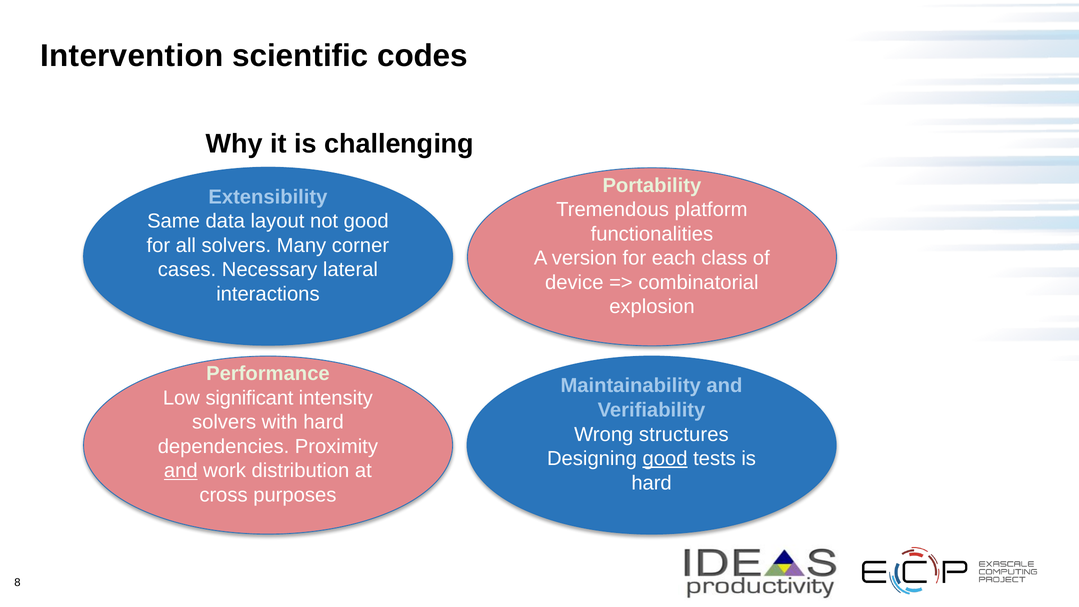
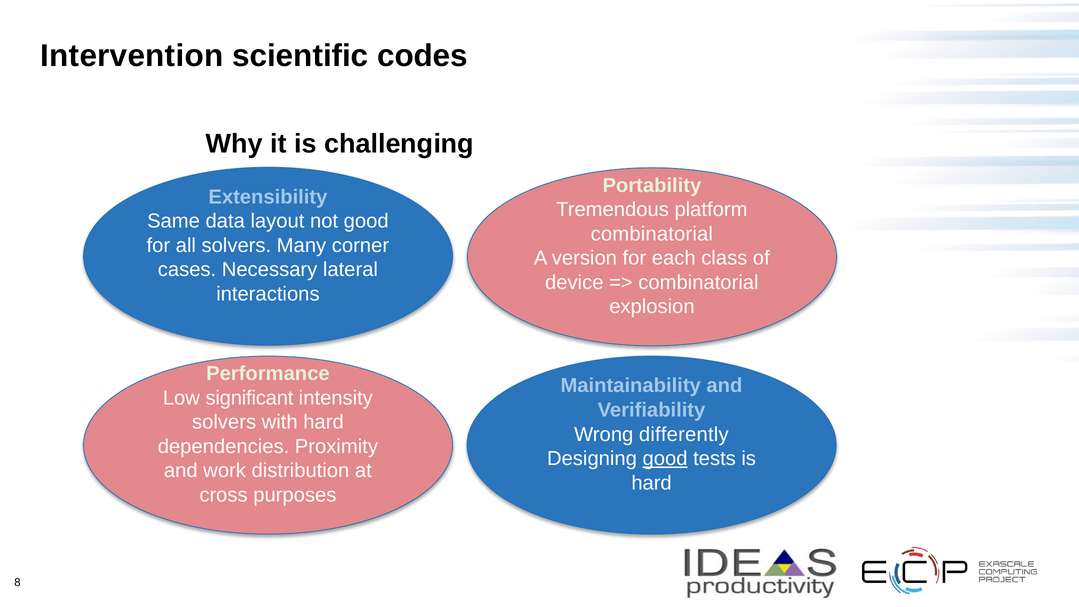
functionalities at (652, 234): functionalities -> combinatorial
structures: structures -> differently
and at (181, 471) underline: present -> none
